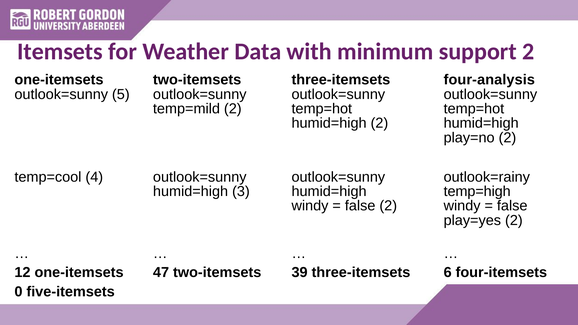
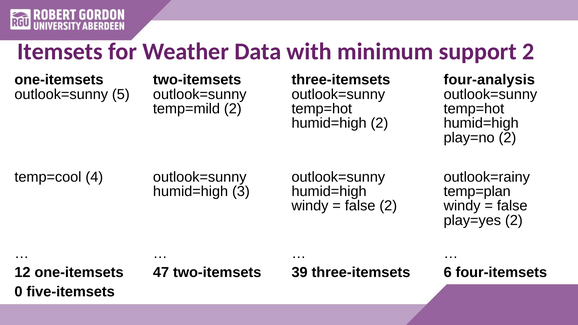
temp=high: temp=high -> temp=plan
